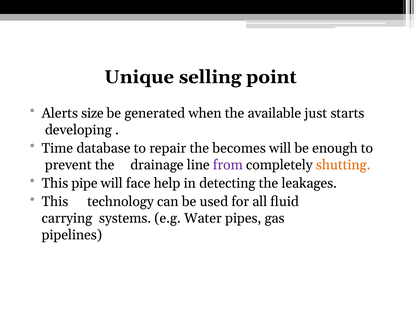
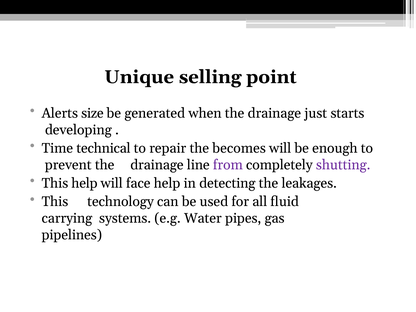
when the available: available -> drainage
database: database -> technical
shutting colour: orange -> purple
This pipe: pipe -> help
